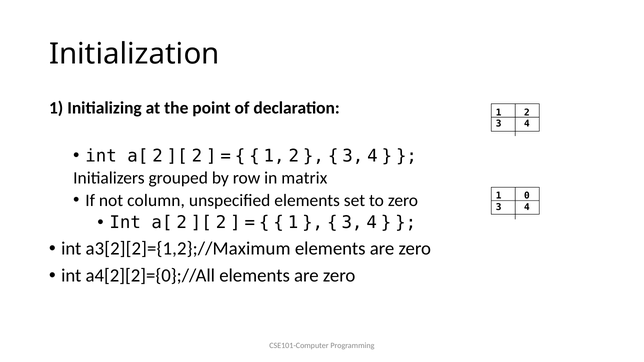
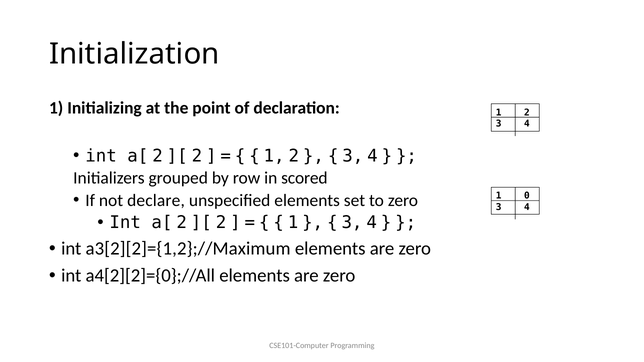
matrix: matrix -> scored
column: column -> declare
